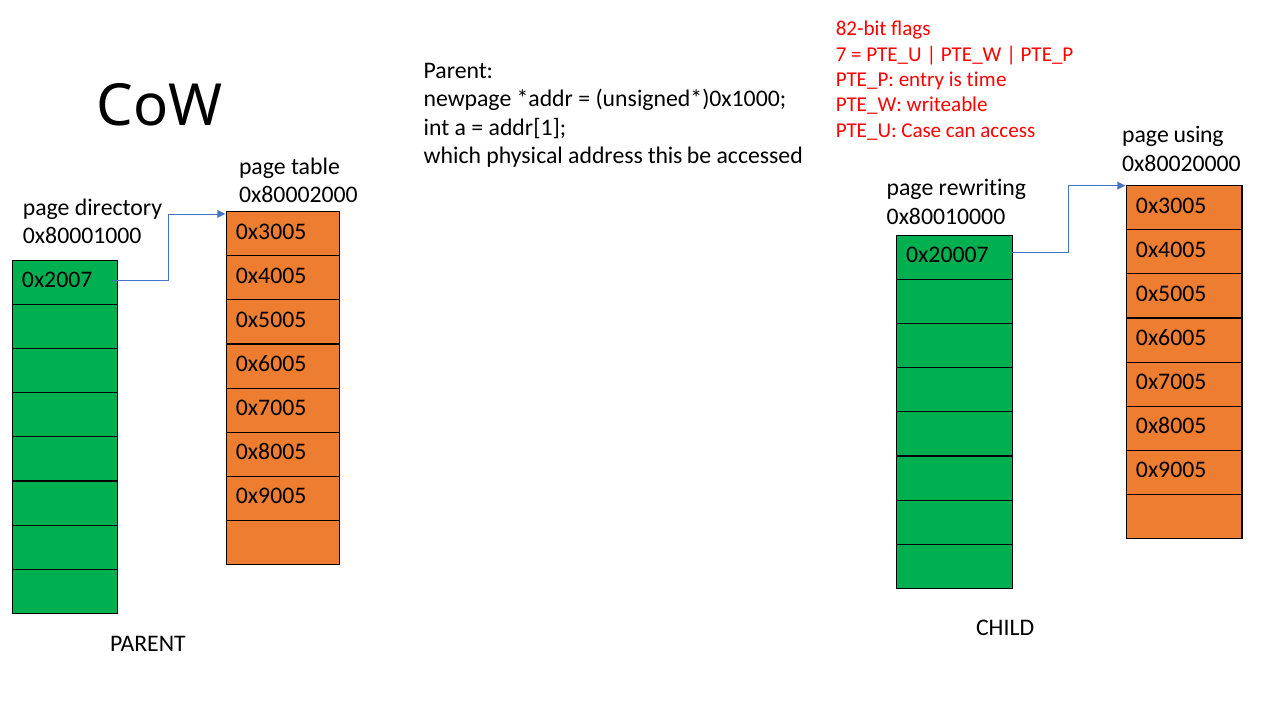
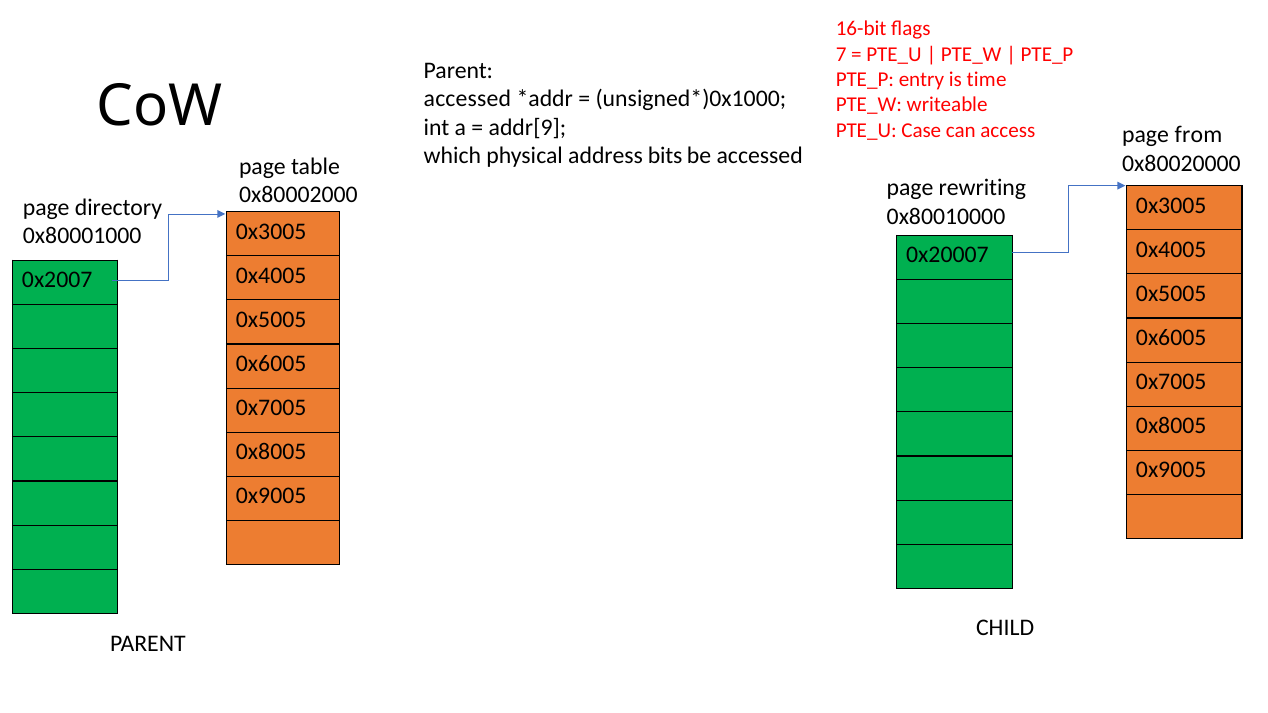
82-bit: 82-bit -> 16-bit
newpage at (468, 99): newpage -> accessed
addr[1: addr[1 -> addr[9
using: using -> from
this: this -> bits
